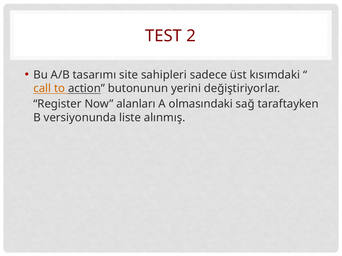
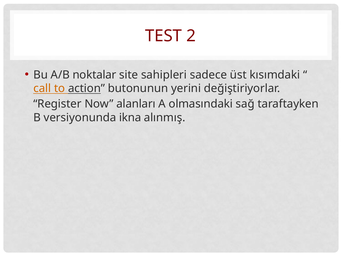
tasarımı: tasarımı -> noktalar
liste: liste -> ikna
